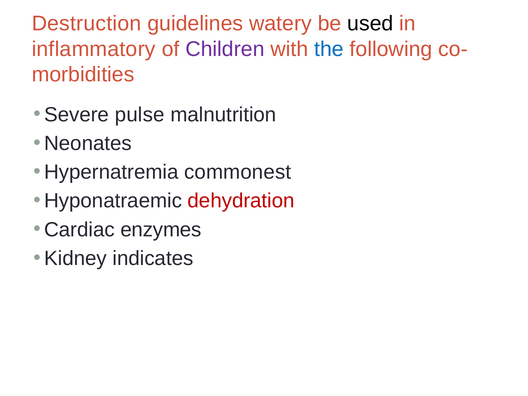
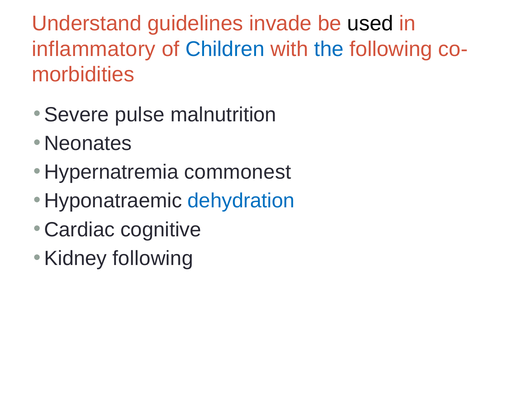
Destruction: Destruction -> Understand
watery: watery -> invade
Children colour: purple -> blue
dehydration colour: red -> blue
enzymes: enzymes -> cognitive
Kidney indicates: indicates -> following
